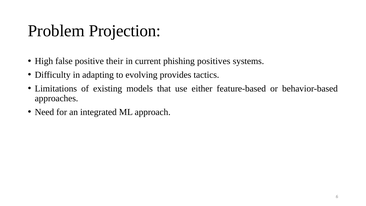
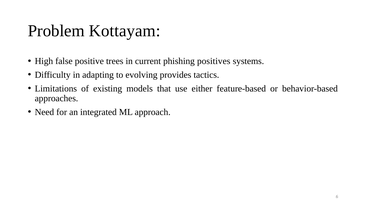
Projection: Projection -> Kottayam
their: their -> trees
